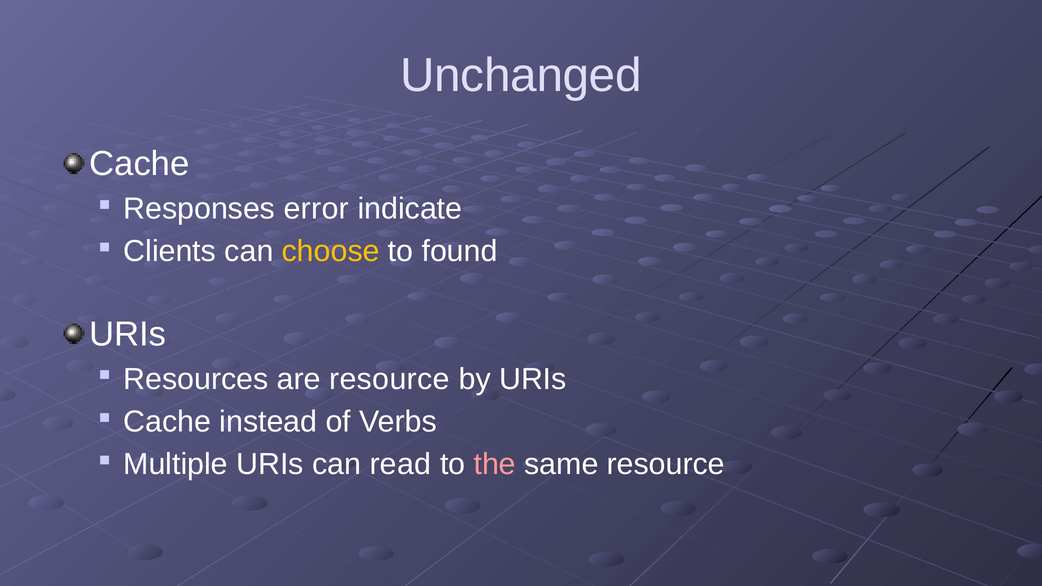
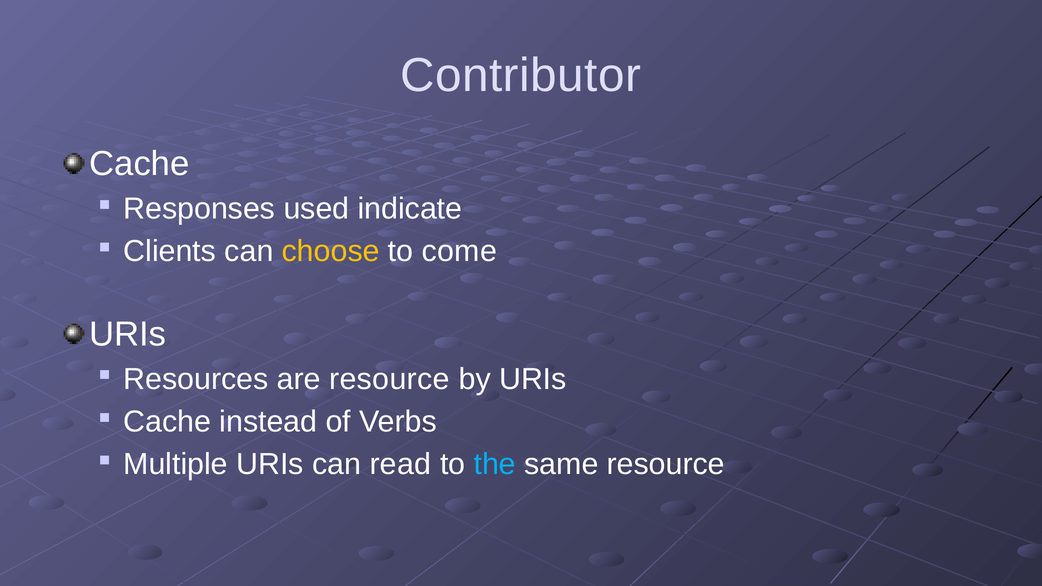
Unchanged: Unchanged -> Contributor
error: error -> used
found: found -> come
the colour: pink -> light blue
